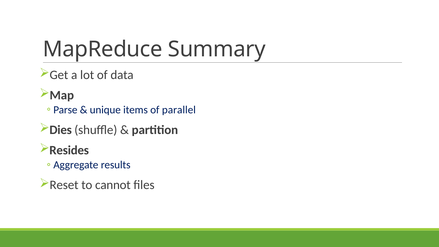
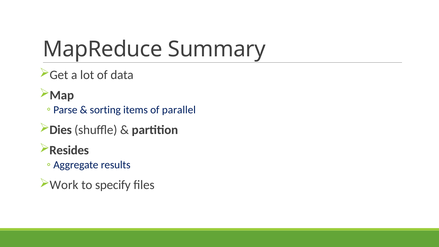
unique: unique -> sorting
Reset: Reset -> Work
cannot: cannot -> specify
